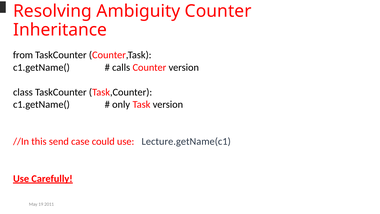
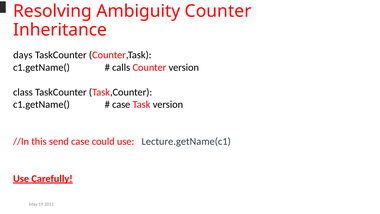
from: from -> days
only at (121, 104): only -> case
